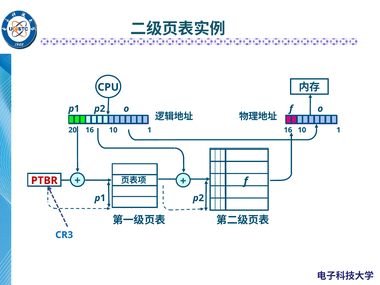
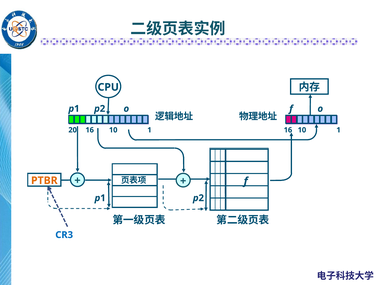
PTBR colour: red -> orange
